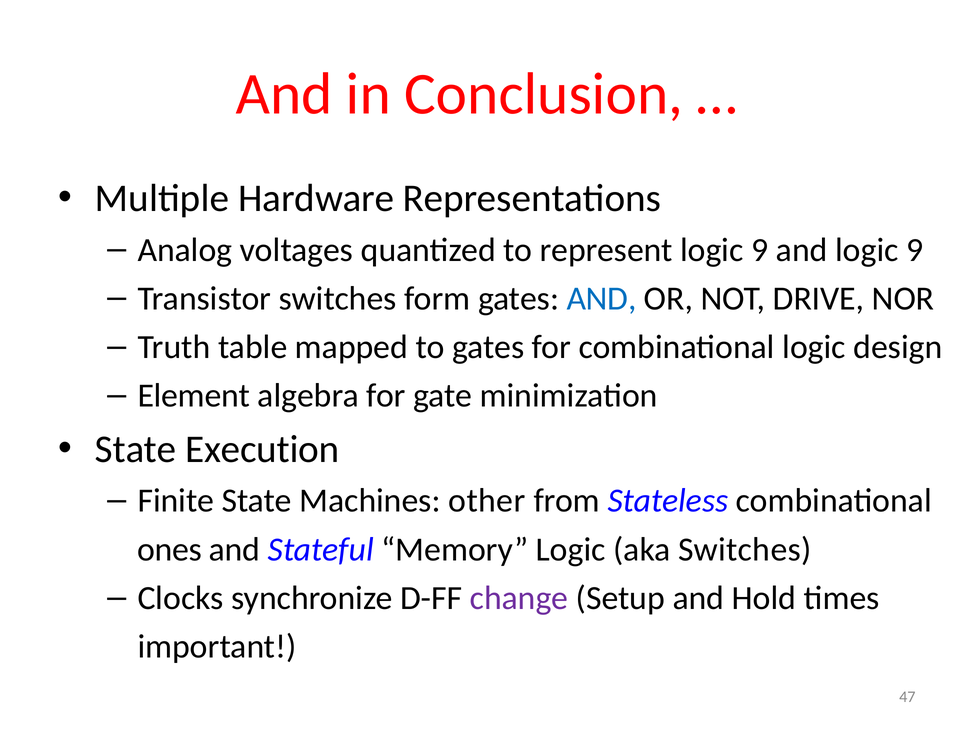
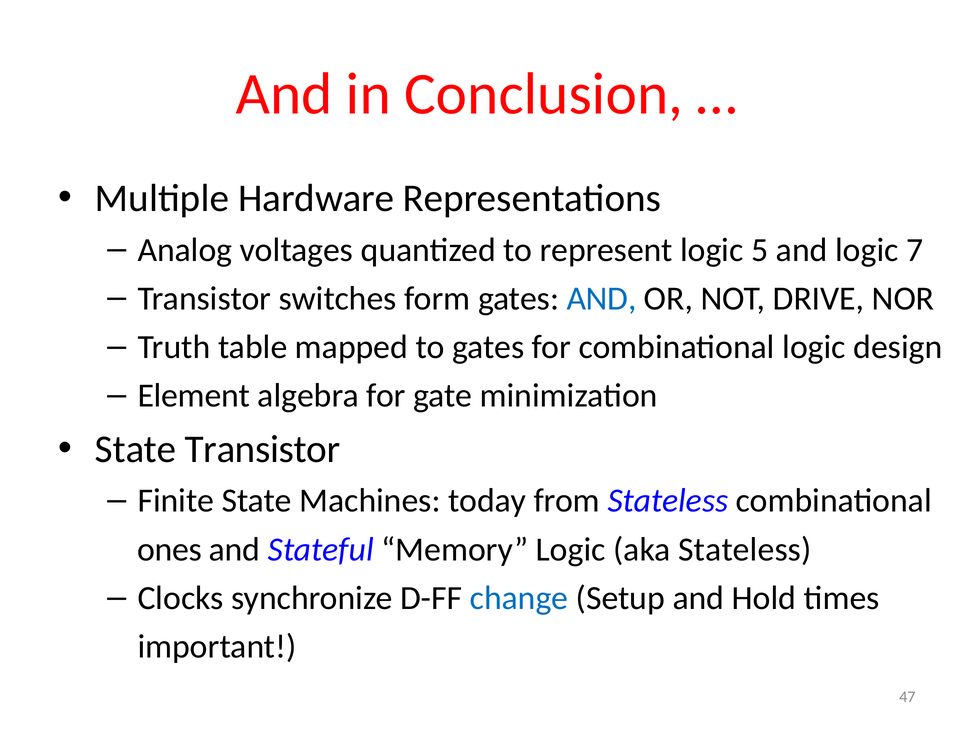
represent logic 9: 9 -> 5
and logic 9: 9 -> 7
State Execution: Execution -> Transistor
other: other -> today
aka Switches: Switches -> Stateless
change colour: purple -> blue
